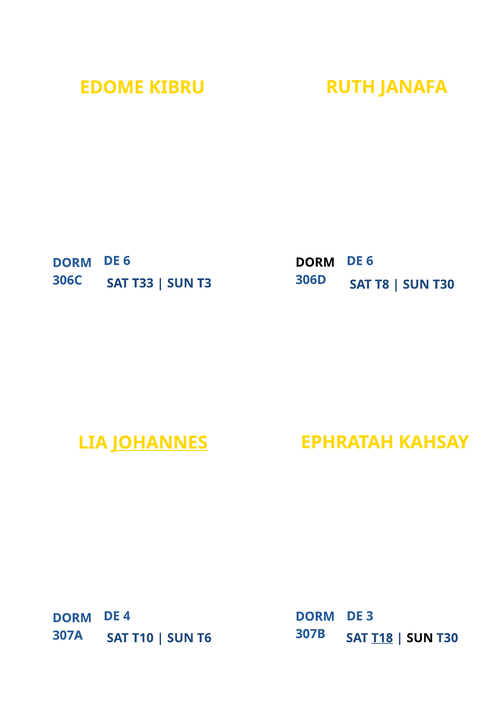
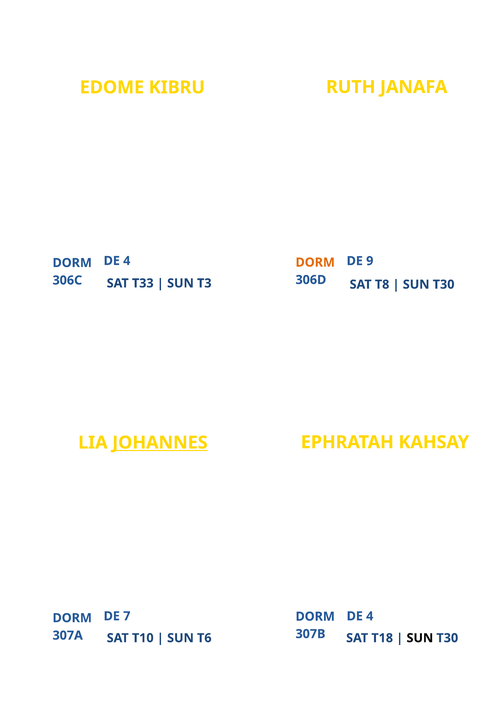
6 at (127, 260): 6 -> 4
6 at (370, 261): 6 -> 9
DORM at (315, 262) colour: black -> orange
4: 4 -> 7
3 at (370, 615): 3 -> 4
T18 underline: present -> none
